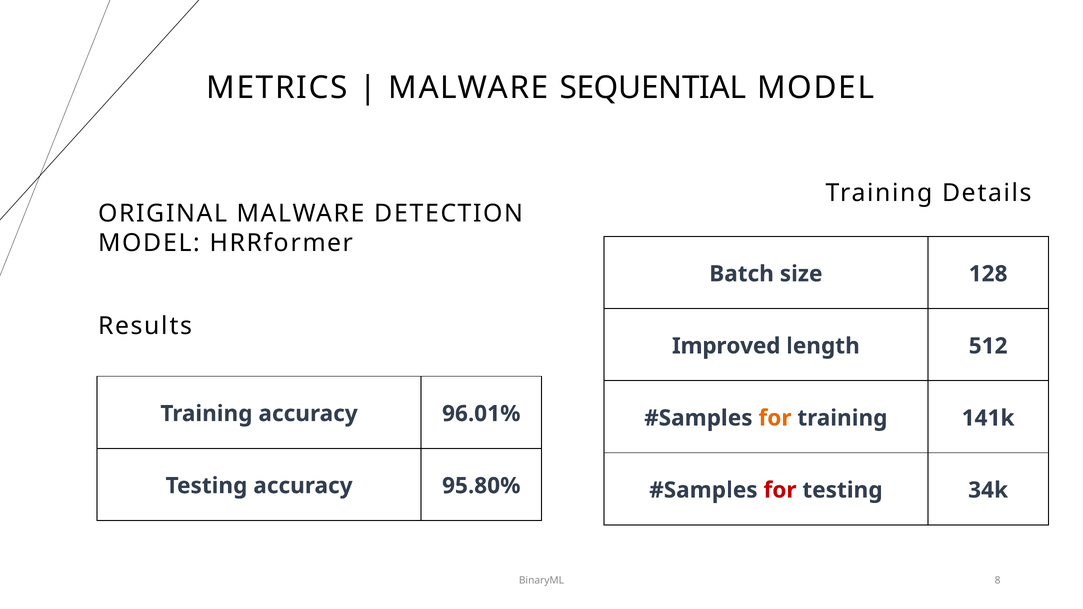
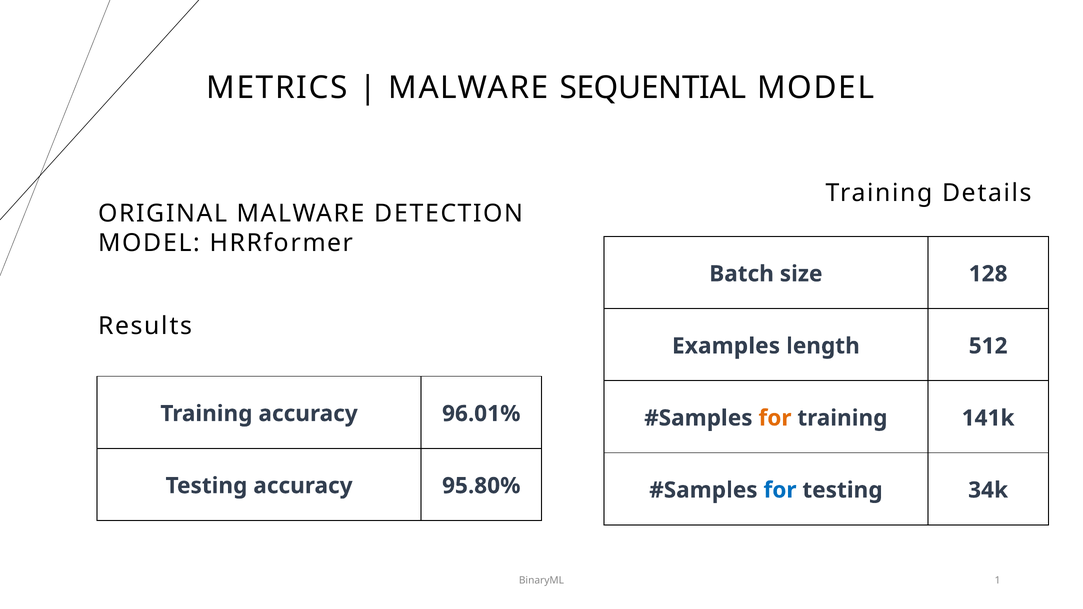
Improved: Improved -> Examples
for at (780, 490) colour: red -> blue
8: 8 -> 1
